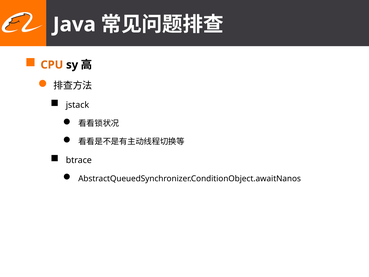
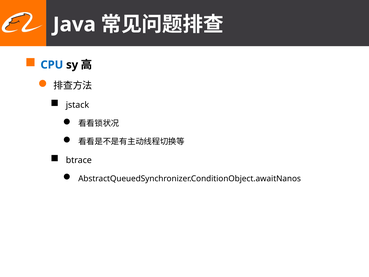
CPU colour: orange -> blue
